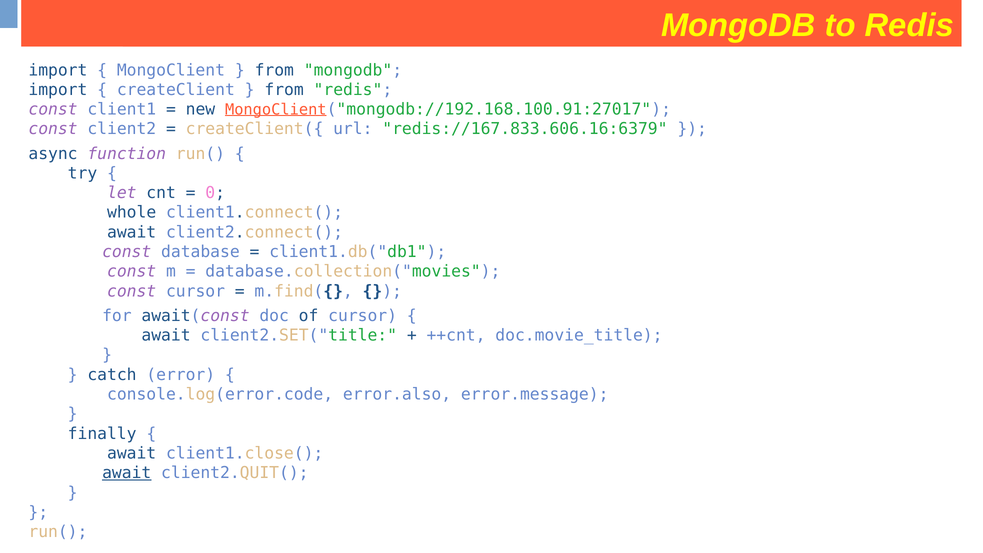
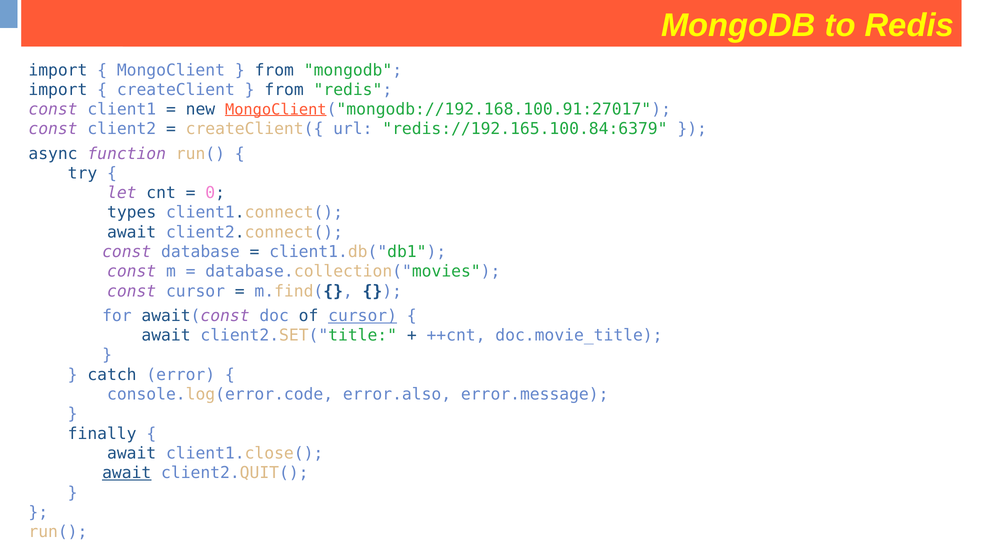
redis://167.833.606.16:6379: redis://167.833.606.16:6379 -> redis://192.165.100.84:6379
whole: whole -> types
cursor at (363, 316) underline: none -> present
